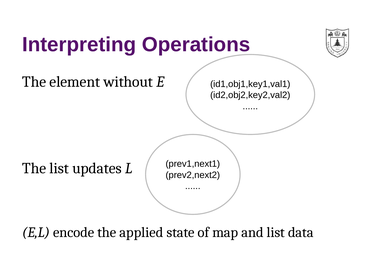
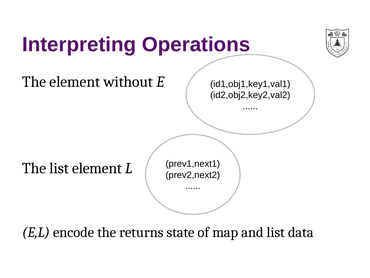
list updates: updates -> element
applied: applied -> returns
